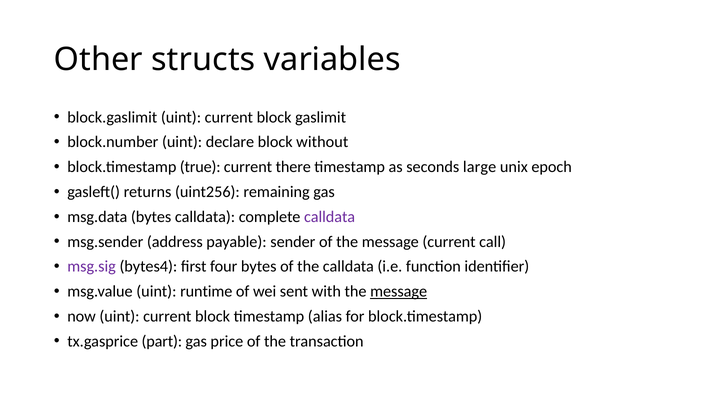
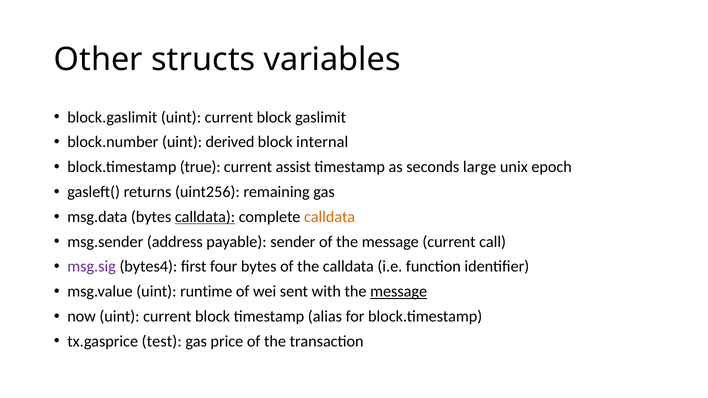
declare: declare -> derived
without: without -> internal
there: there -> assist
calldata at (205, 217) underline: none -> present
calldata at (330, 217) colour: purple -> orange
part: part -> test
